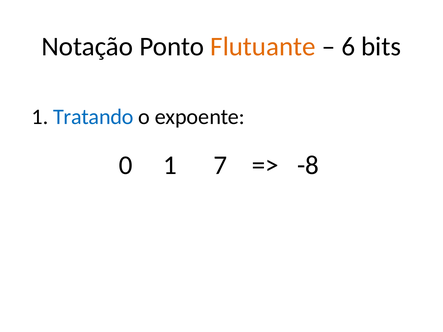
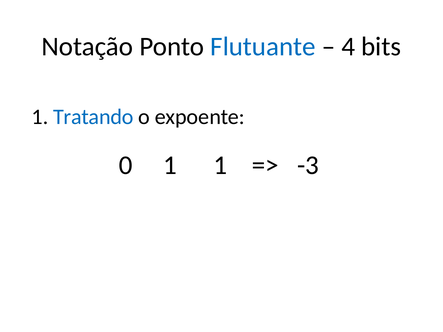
Flutuante colour: orange -> blue
6: 6 -> 4
1 7: 7 -> 1
-8: -8 -> -3
